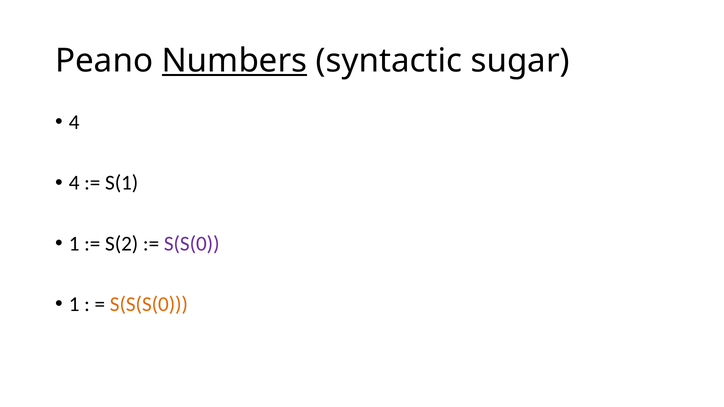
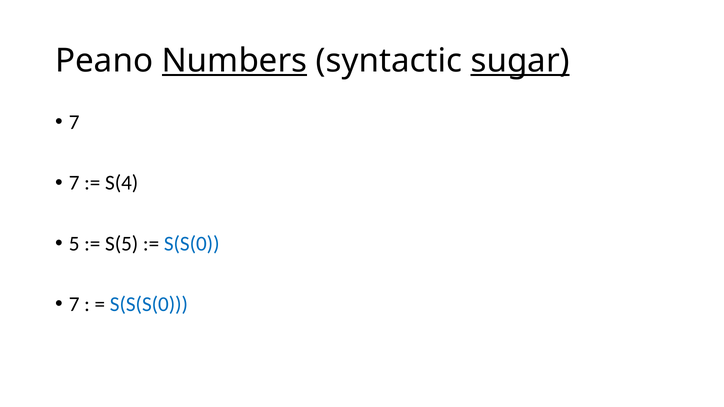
sugar underline: none -> present
4 at (74, 122): 4 -> 7
4 at (74, 183): 4 -> 7
S(1: S(1 -> S(4
1 at (74, 244): 1 -> 5
S(2: S(2 -> S(5
S(S(0 colour: purple -> blue
1 at (74, 305): 1 -> 7
S(S(S(0 colour: orange -> blue
